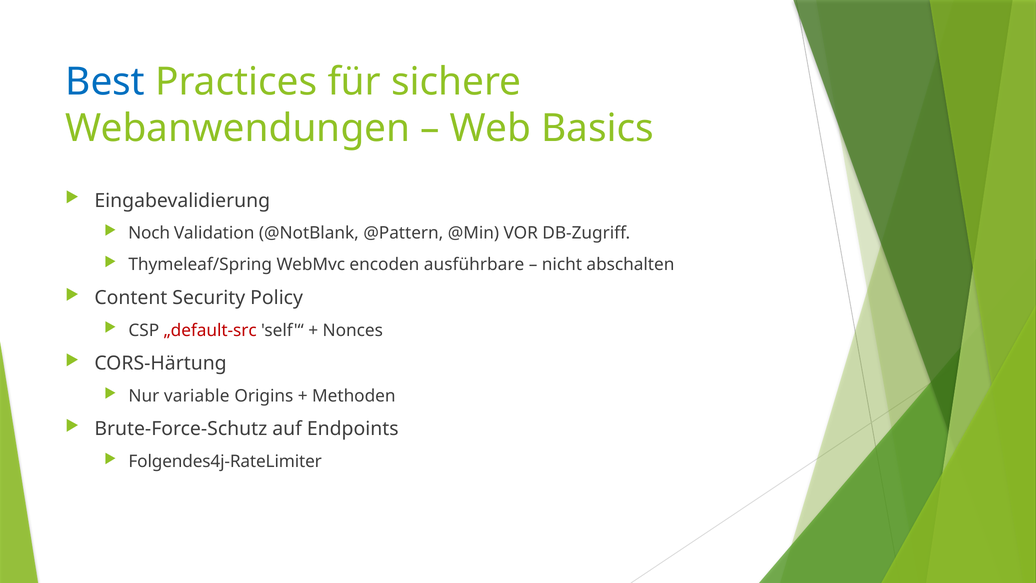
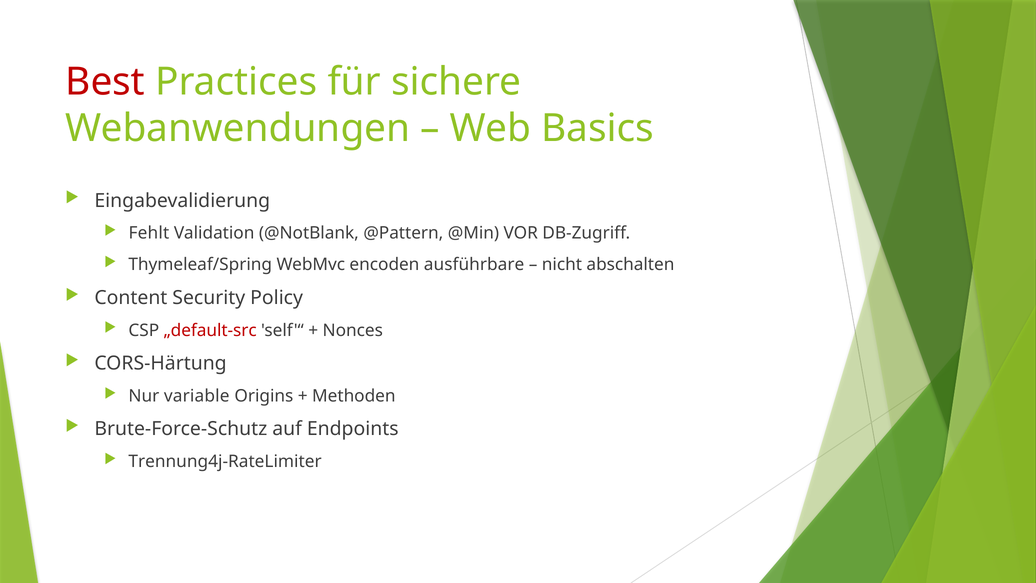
Best colour: blue -> red
Noch: Noch -> Fehlt
Folgendes4j-RateLimiter: Folgendes4j-RateLimiter -> Trennung4j-RateLimiter
